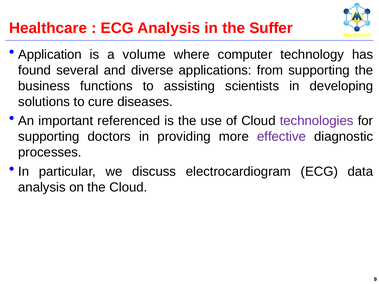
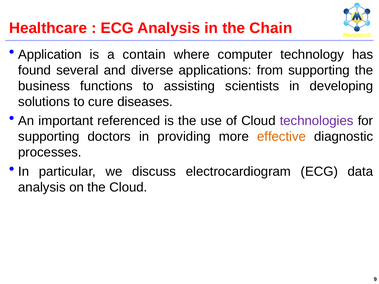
Suffer: Suffer -> Chain
volume: volume -> contain
effective colour: purple -> orange
